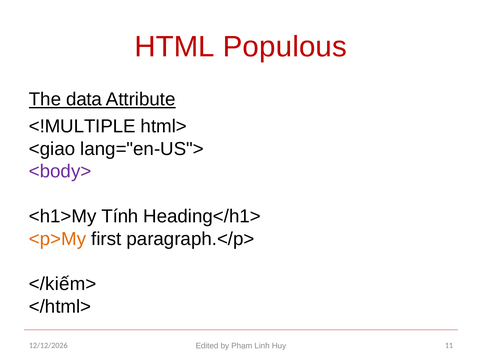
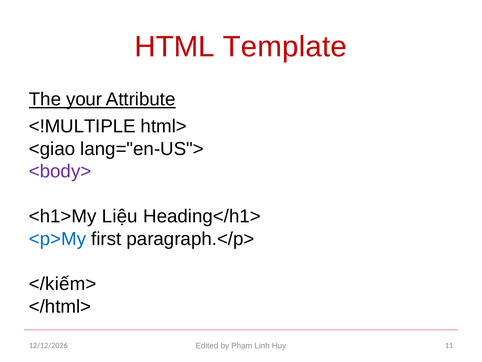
Populous: Populous -> Template
data: data -> your
Tính: Tính -> Liệu
<p>My colour: orange -> blue
